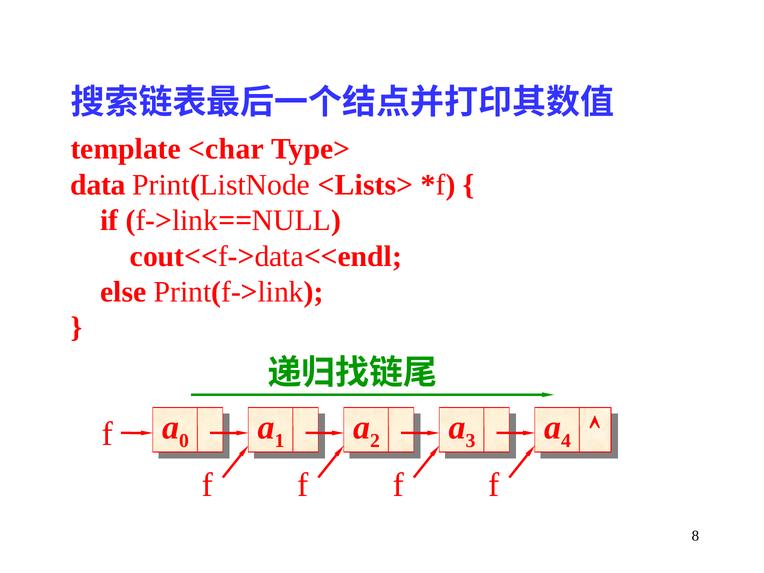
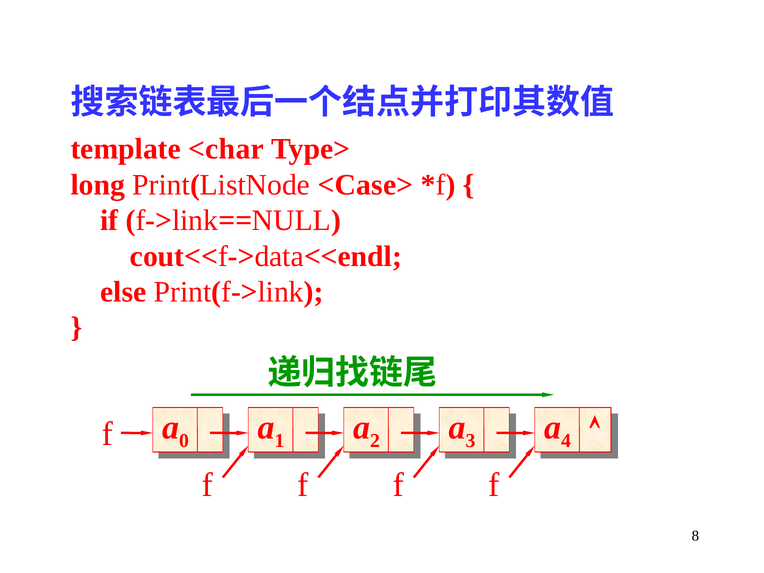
data: data -> long
<Lists>: <Lists> -> <Case>
